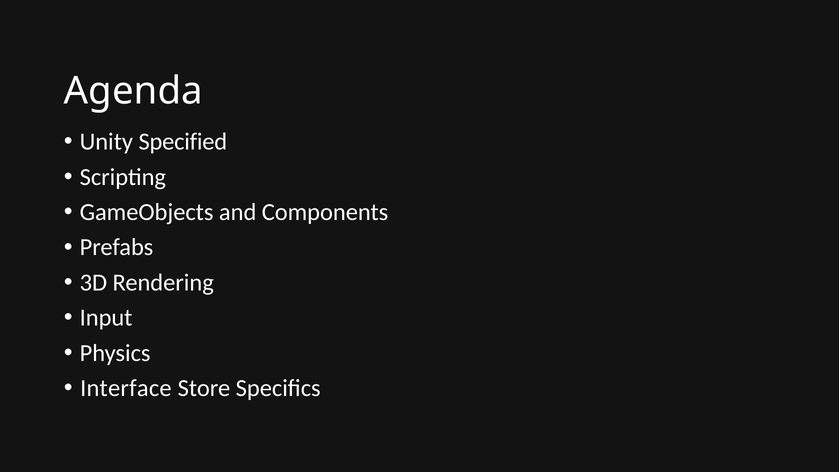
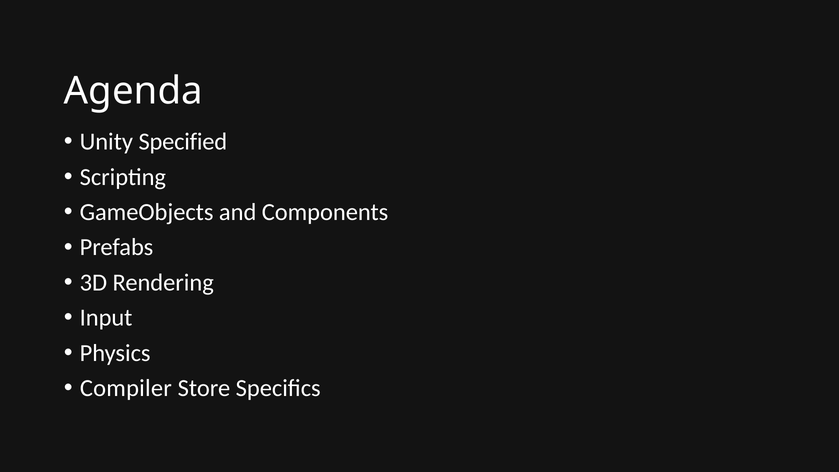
Interface: Interface -> Compiler
